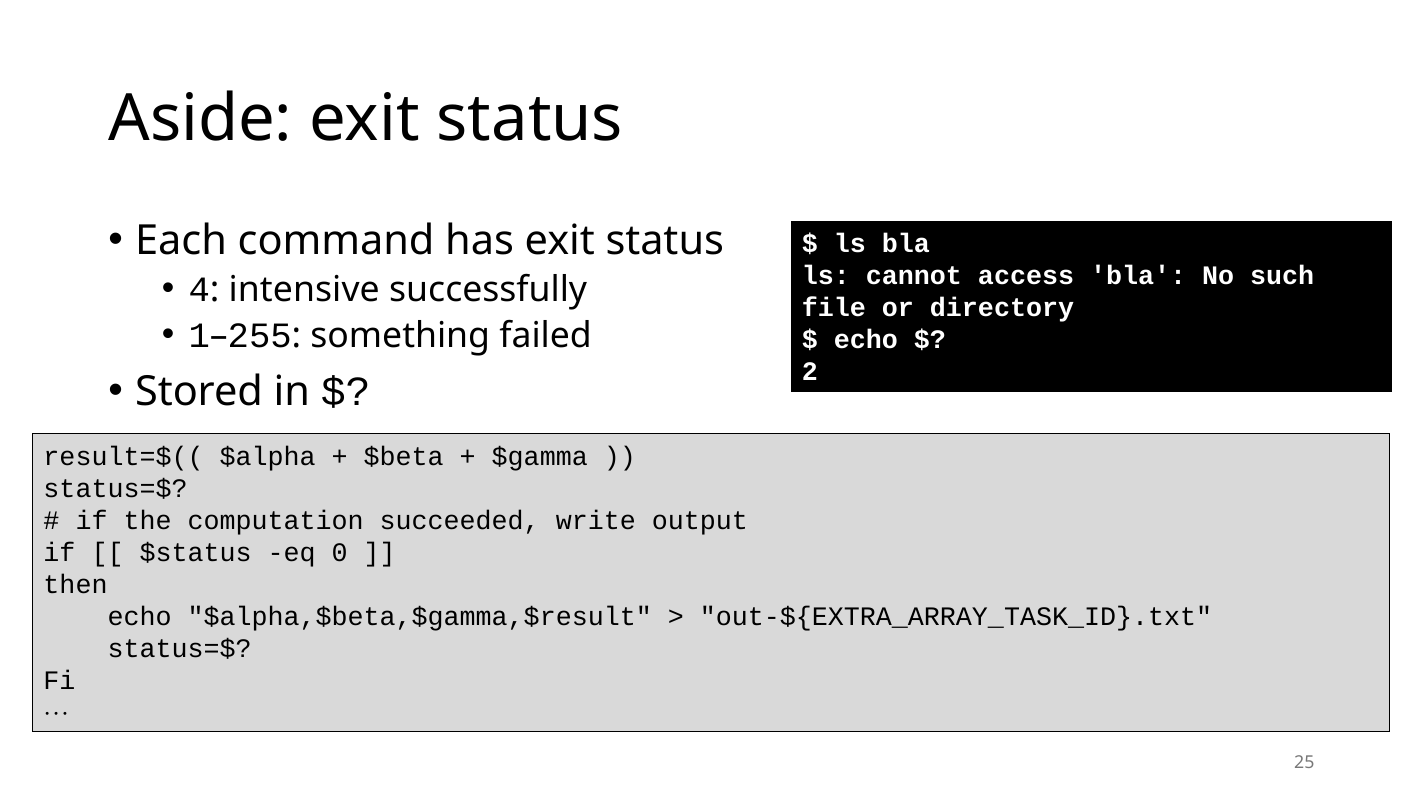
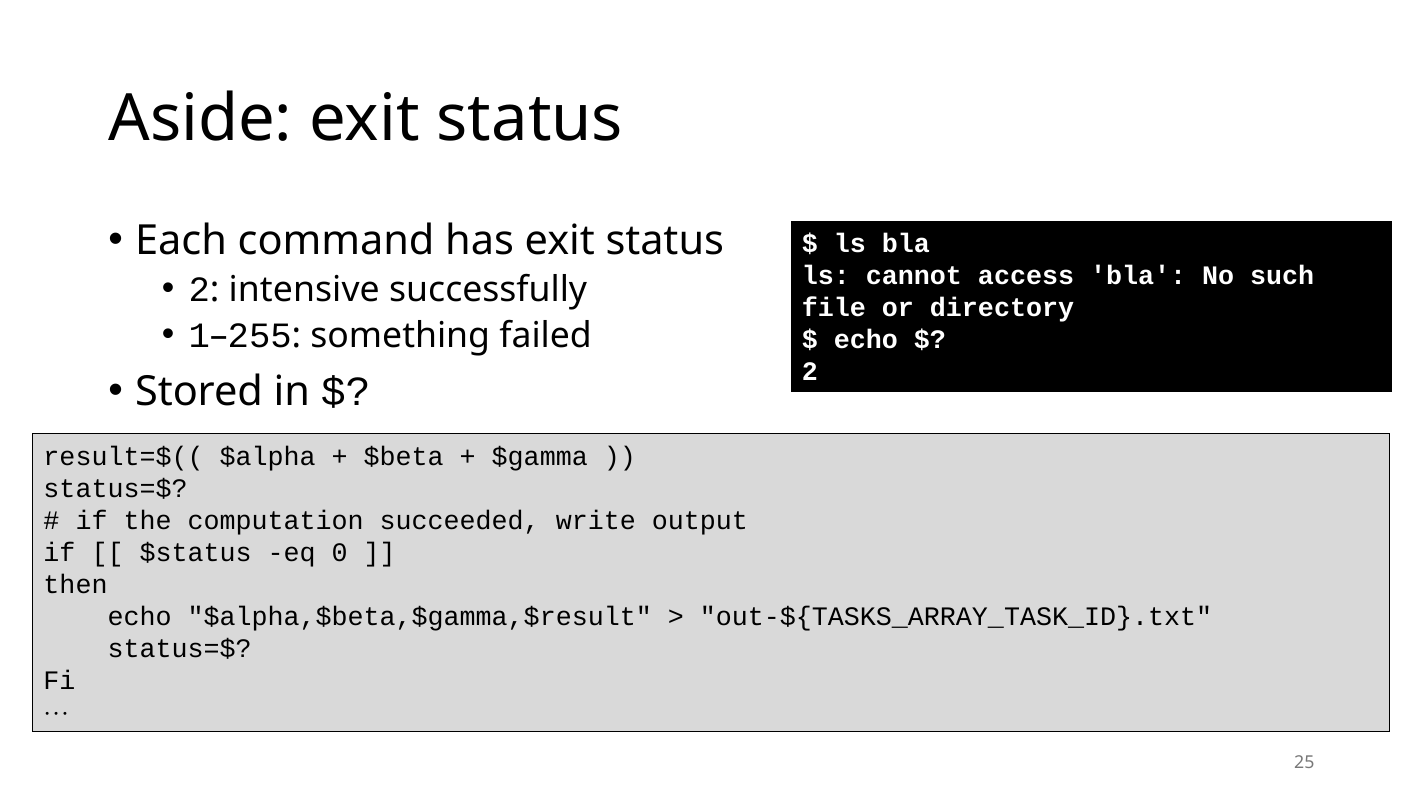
4 at (199, 290): 4 -> 2
out-${EXTRA_ARRAY_TASK_ID}.txt: out-${EXTRA_ARRAY_TASK_ID}.txt -> out-${TASKS_ARRAY_TASK_ID}.txt
